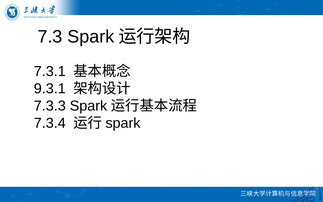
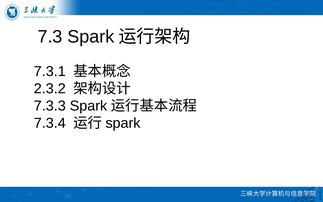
9.3.1: 9.3.1 -> 2.3.2
